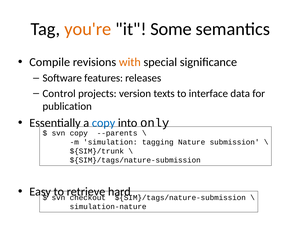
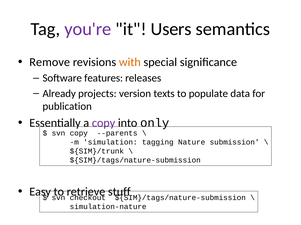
you're colour: orange -> purple
Some: Some -> Users
Compile: Compile -> Remove
Control: Control -> Already
interface: interface -> populate
copy at (104, 123) colour: blue -> purple
hard: hard -> stuff
